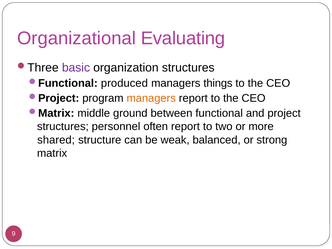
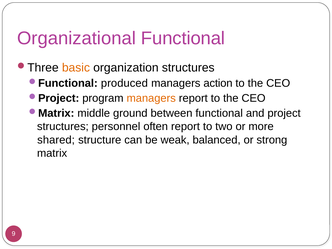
Organizational Evaluating: Evaluating -> Functional
basic colour: purple -> orange
things: things -> action
